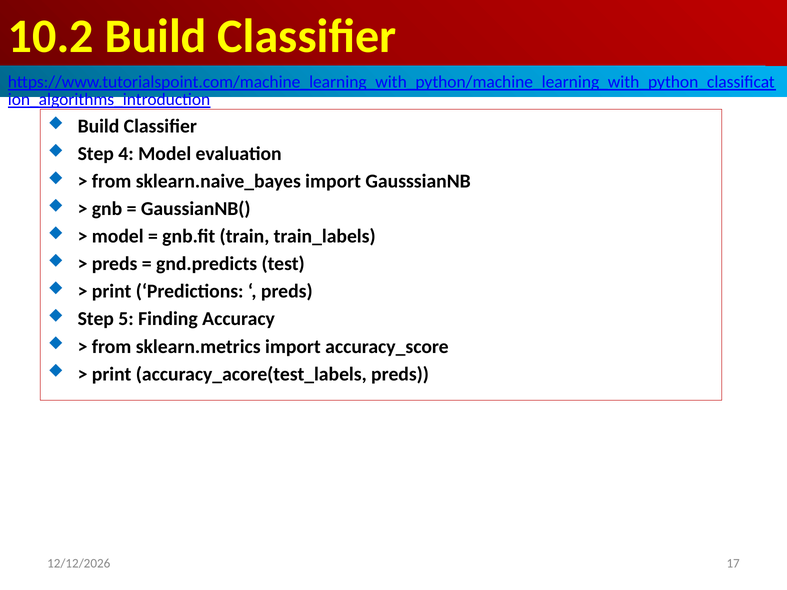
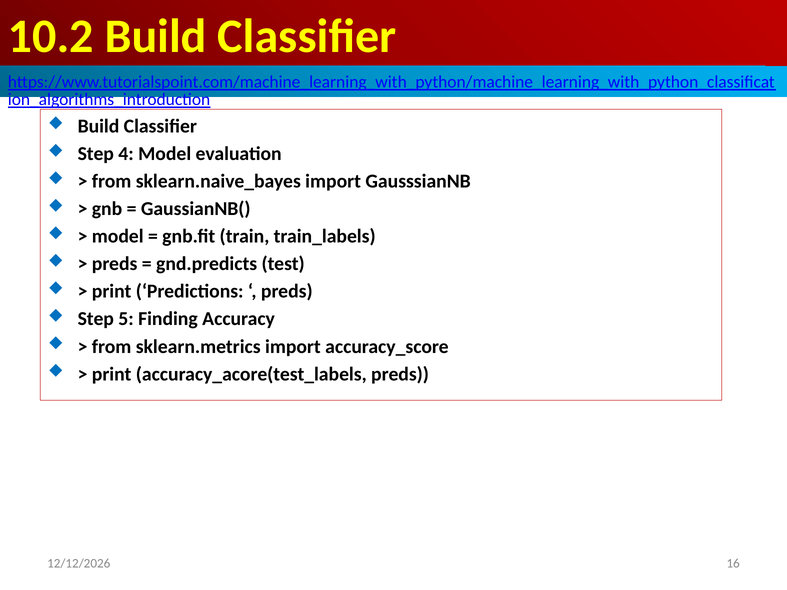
17: 17 -> 16
